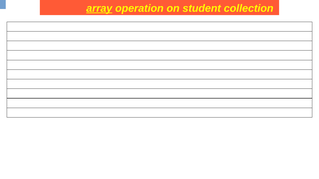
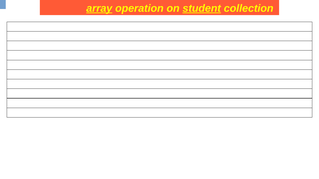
student underline: none -> present
